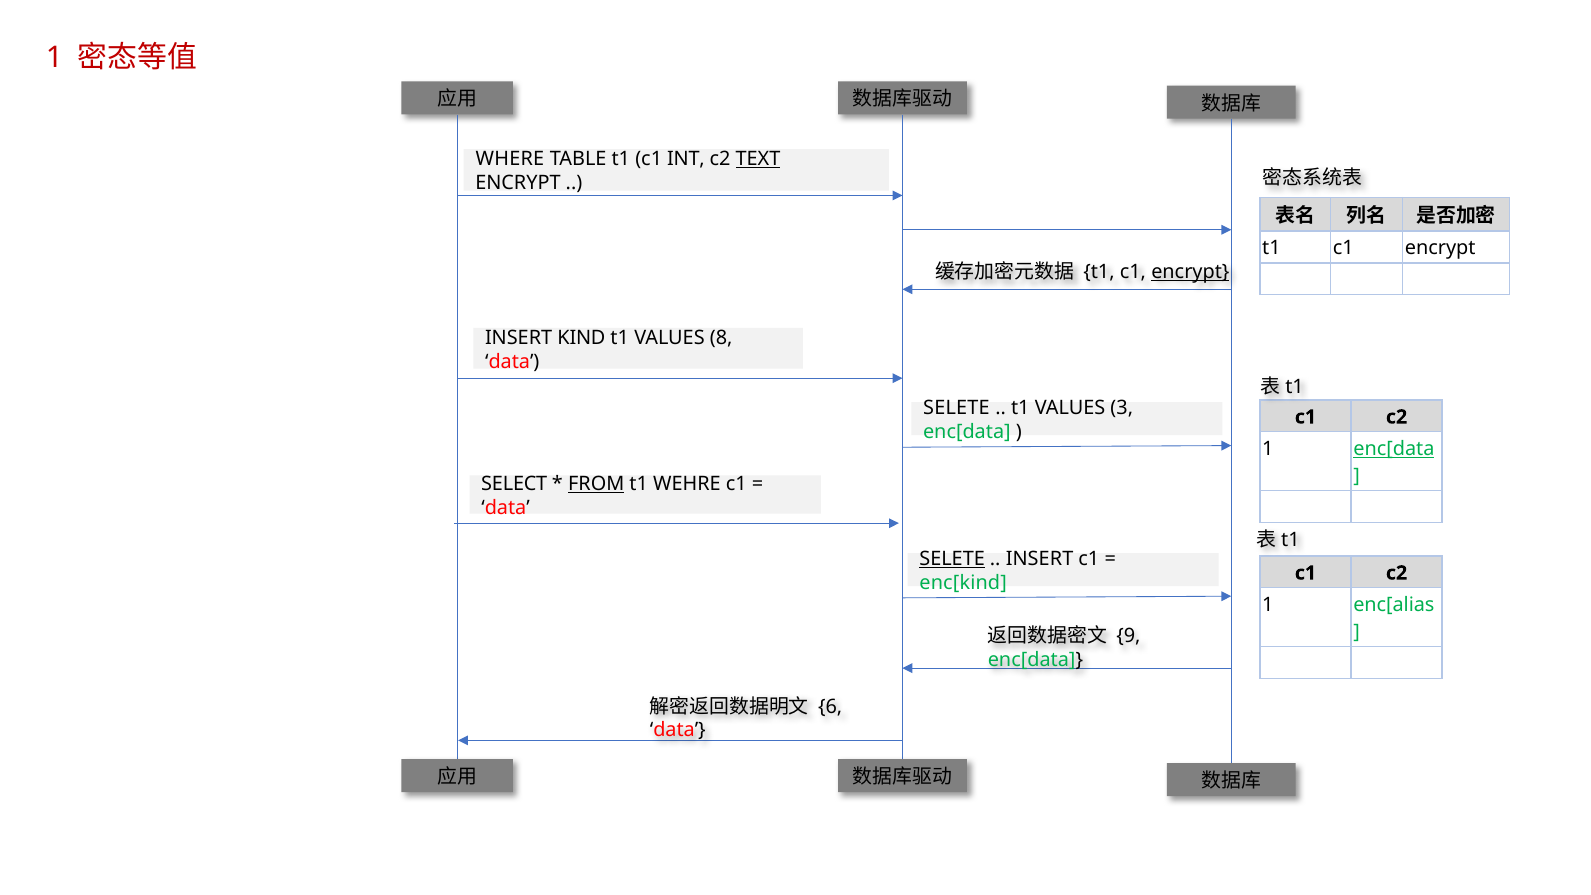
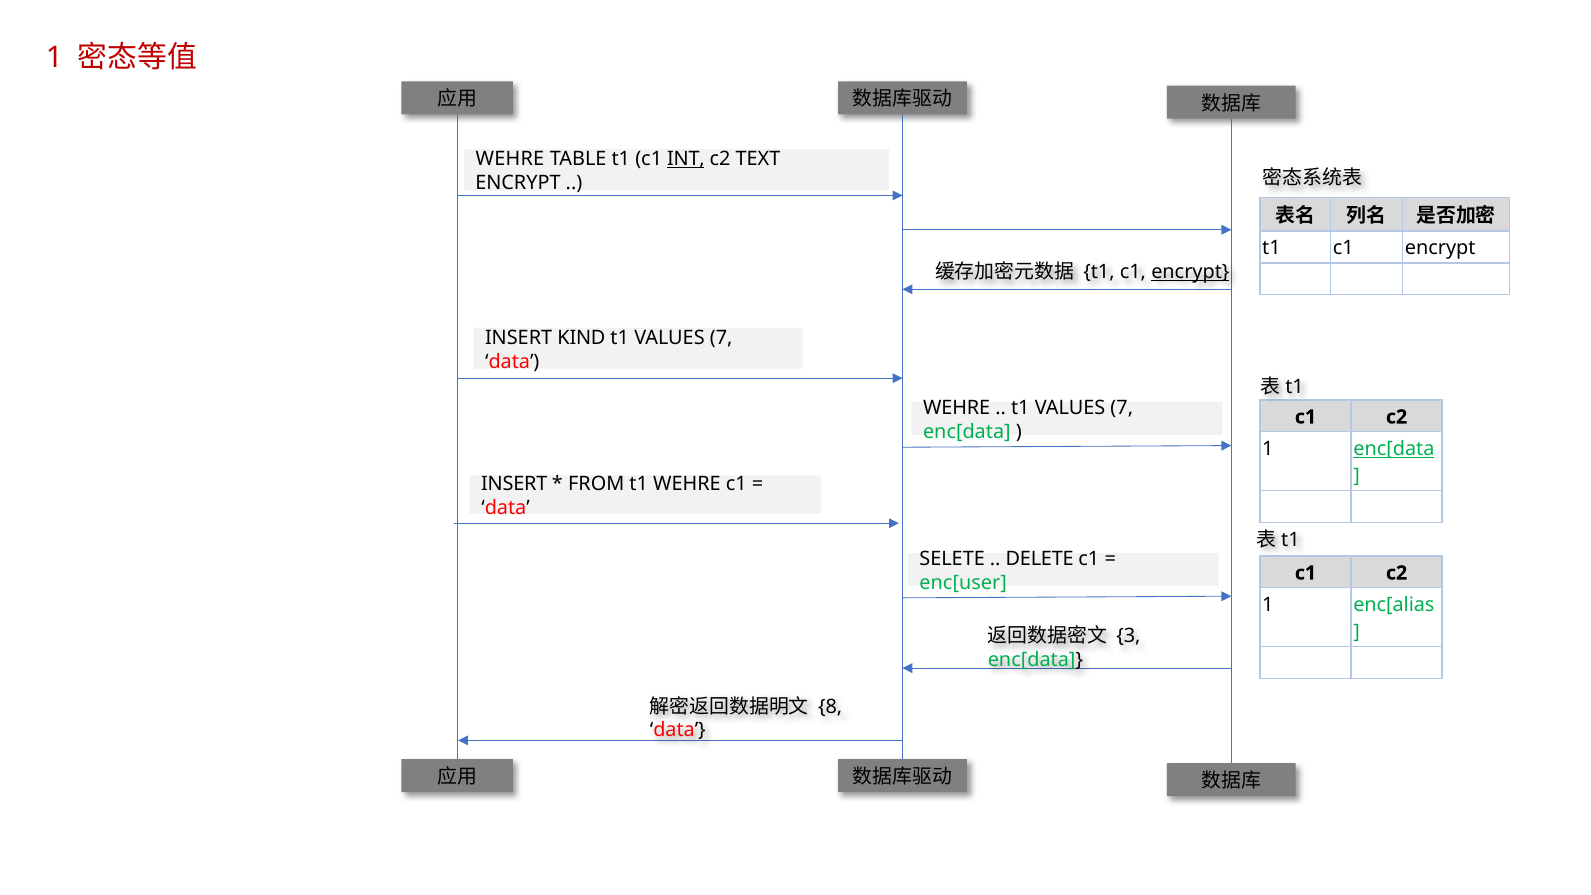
WHERE at (510, 159): WHERE -> WEHRE
INT underline: none -> present
TEXT underline: present -> none
8 at (721, 338): 8 -> 7
SELETE at (956, 408): SELETE -> WEHRE
3 at (1122, 408): 3 -> 7
SELECT at (514, 484): SELECT -> INSERT
FROM underline: present -> none
SELETE at (952, 559) underline: present -> none
INSERT at (1040, 559): INSERT -> DELETE
enc[kind: enc[kind -> enc[user
9: 9 -> 3
6: 6 -> 8
